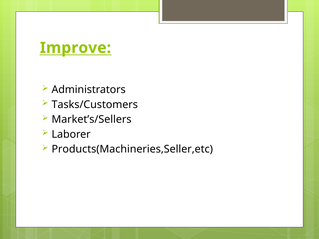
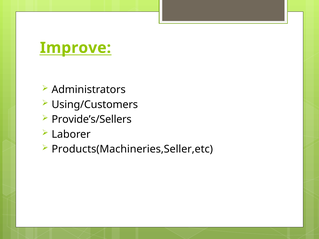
Tasks/Customers: Tasks/Customers -> Using/Customers
Market’s/Sellers: Market’s/Sellers -> Provide’s/Sellers
